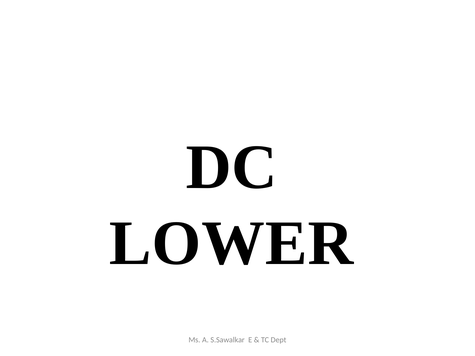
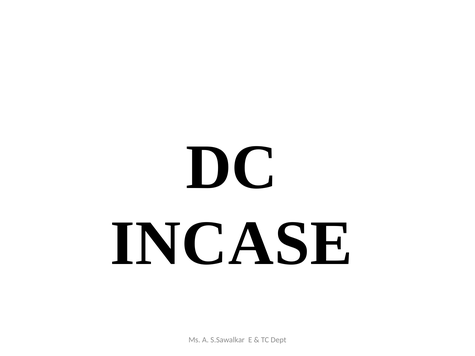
LOWER: LOWER -> INCASE
